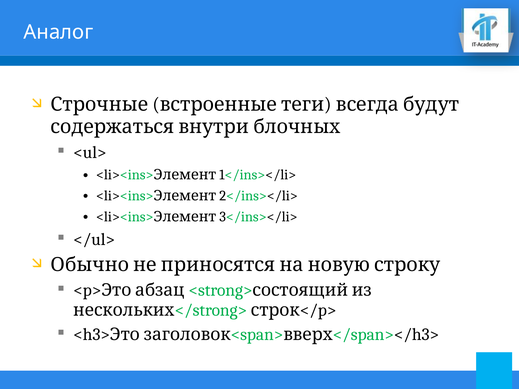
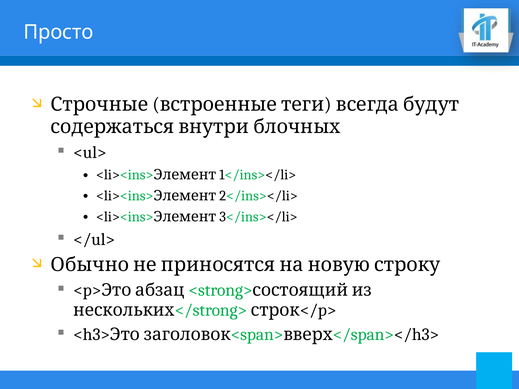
Аналог: Аналог -> Просто
